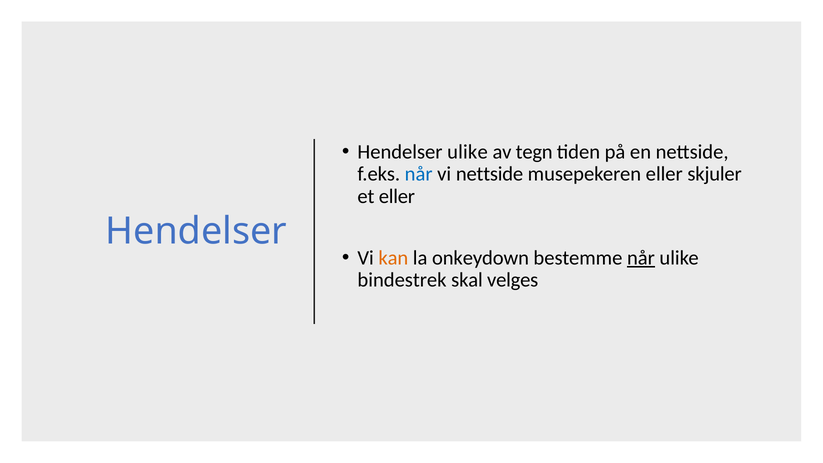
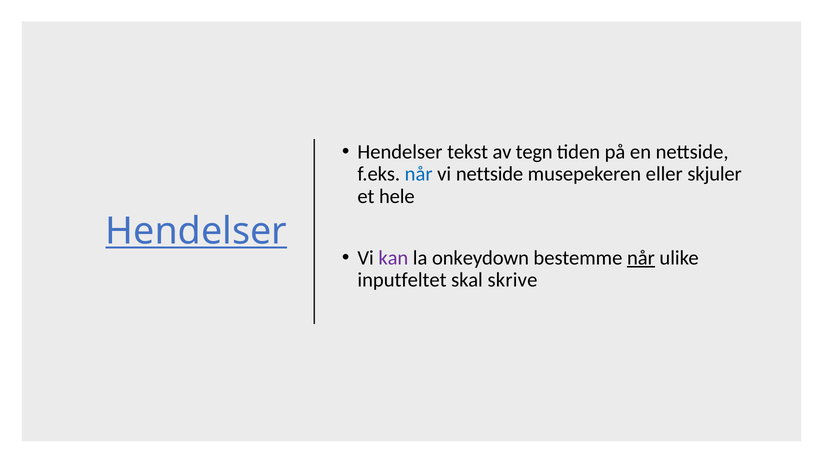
Hendelser ulike: ulike -> tekst
et eller: eller -> hele
Hendelser at (196, 231) underline: none -> present
kan colour: orange -> purple
bindestrek: bindestrek -> inputfeltet
velges: velges -> skrive
